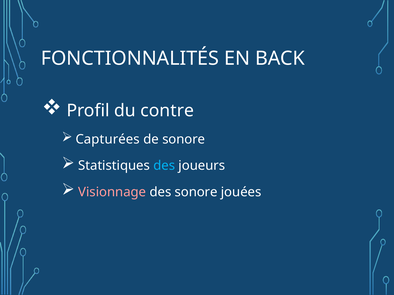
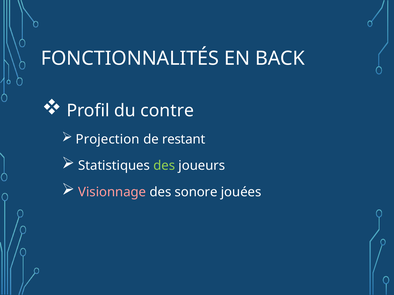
Capturées: Capturées -> Projection
de sonore: sonore -> restant
des at (164, 166) colour: light blue -> light green
